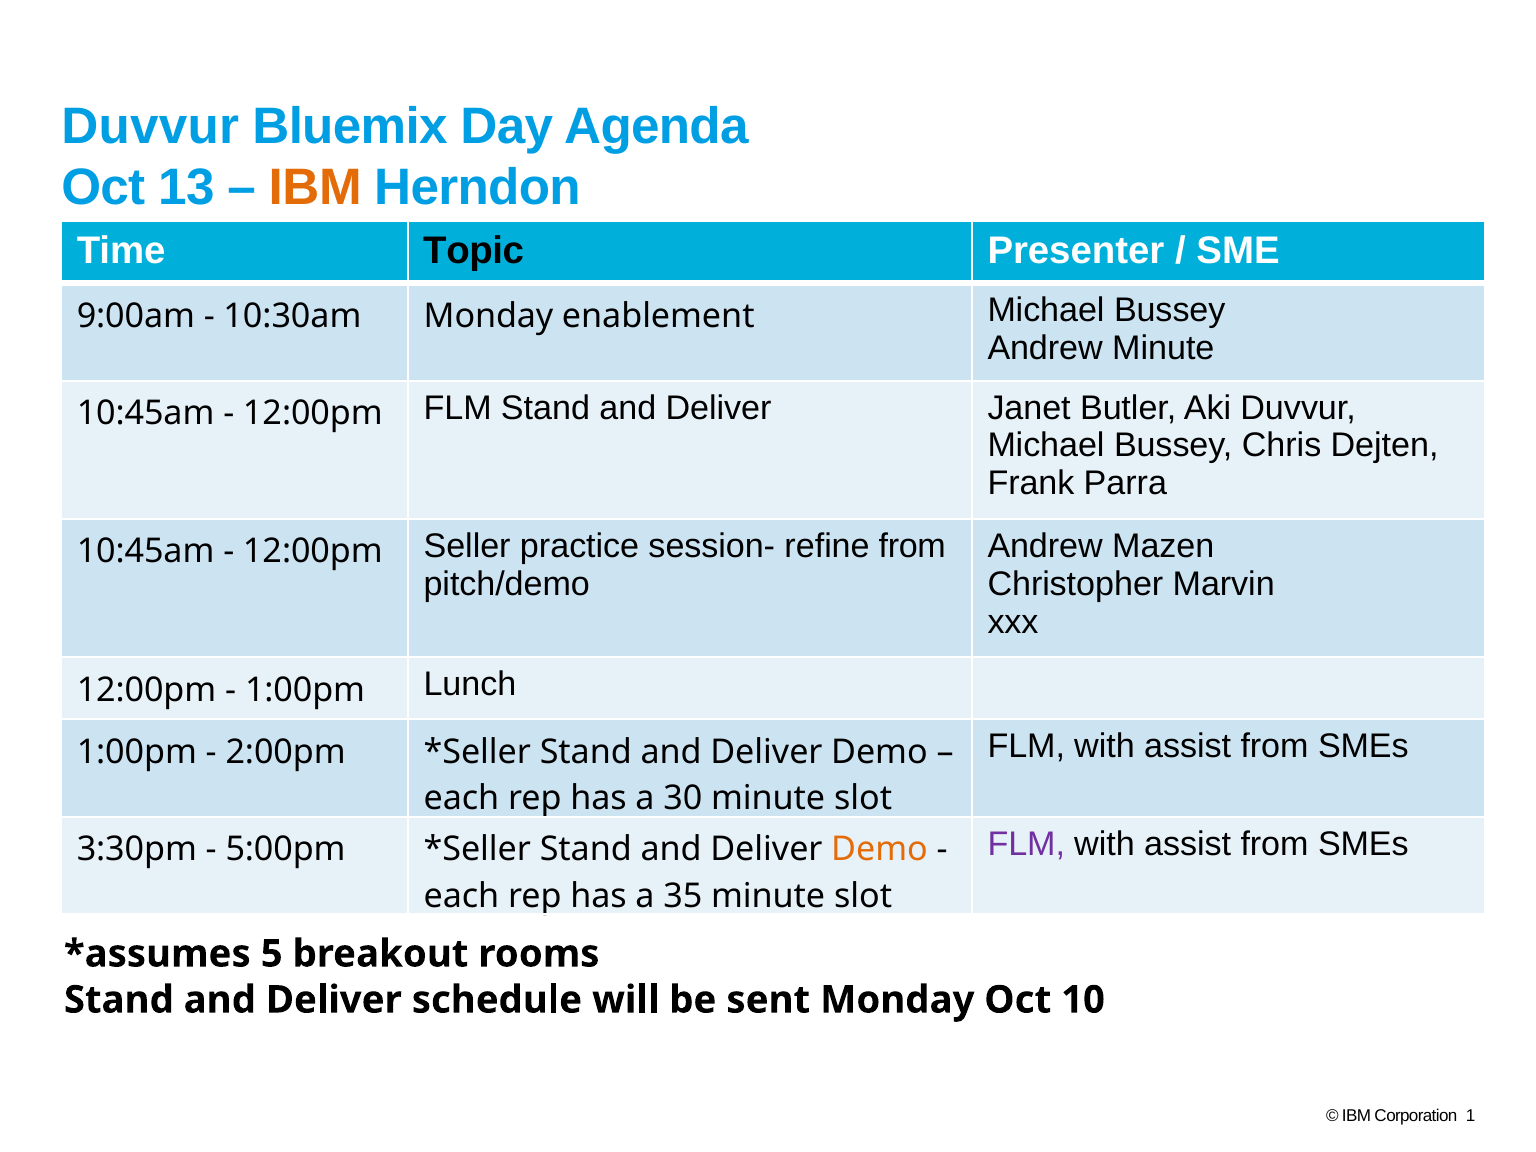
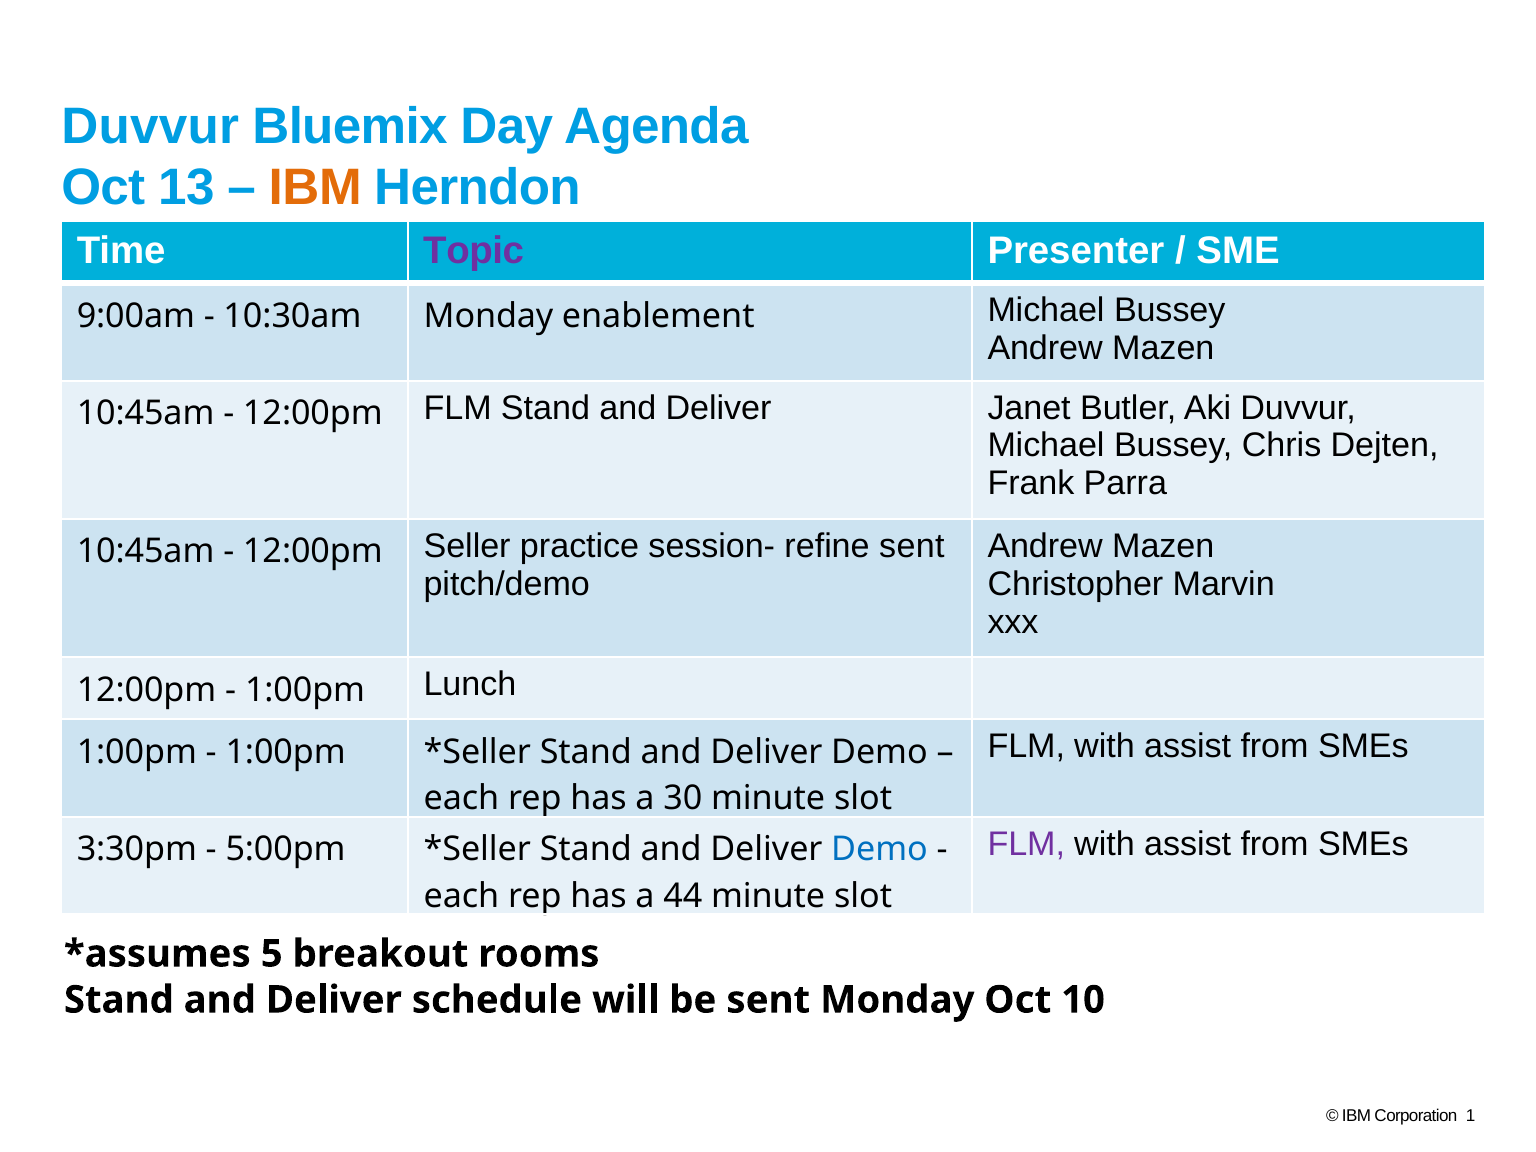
Topic colour: black -> purple
Minute at (1163, 348): Minute -> Mazen
refine from: from -> sent
2:00pm at (286, 752): 2:00pm -> 1:00pm
Demo at (880, 849) colour: orange -> blue
35: 35 -> 44
